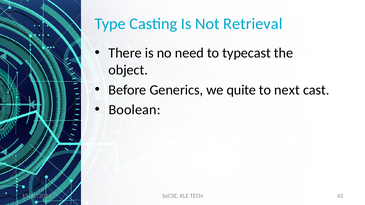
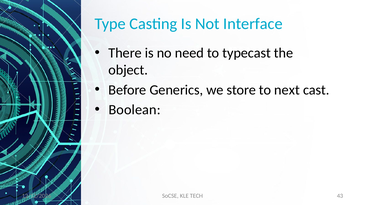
Retrieval: Retrieval -> Interface
quite: quite -> store
